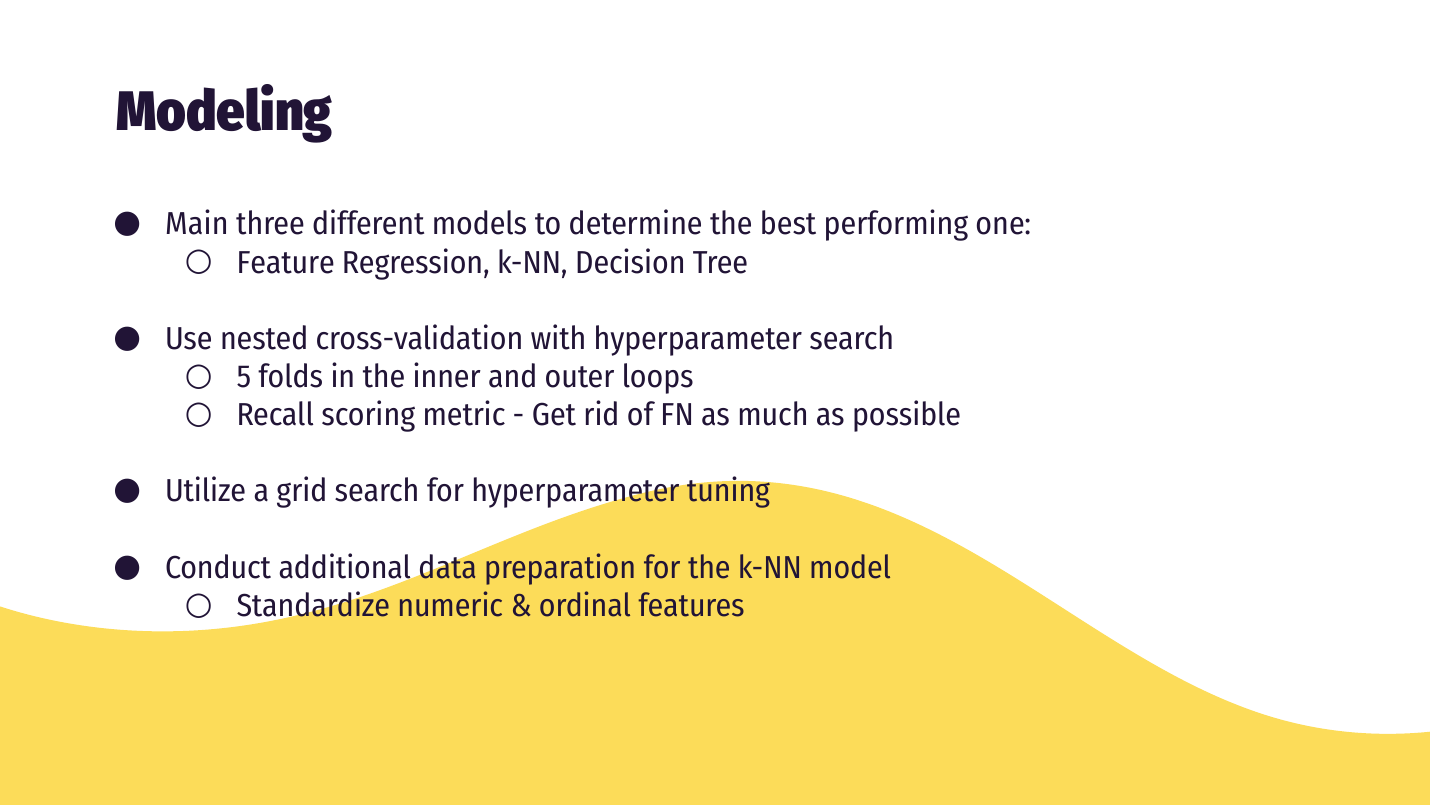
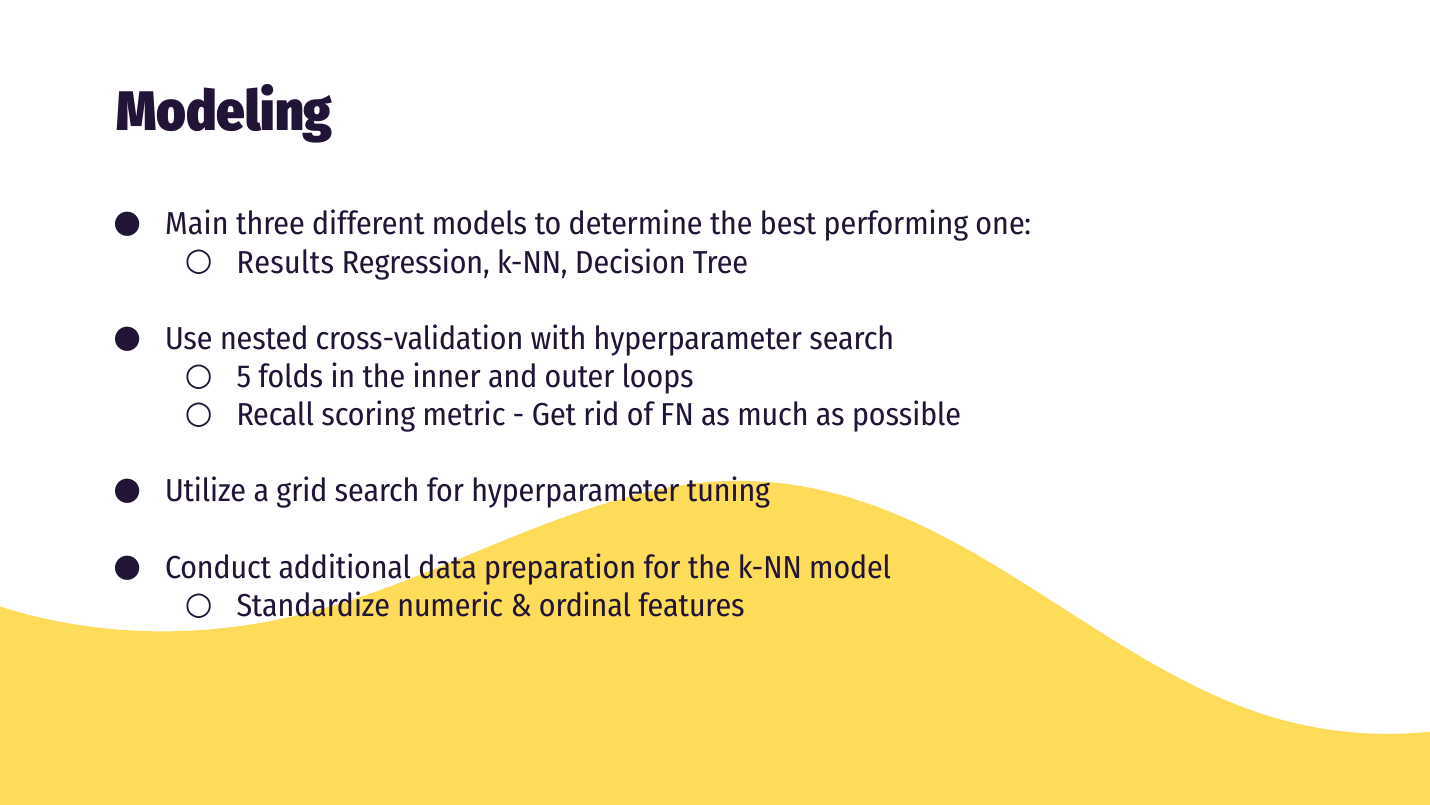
Feature: Feature -> Results
